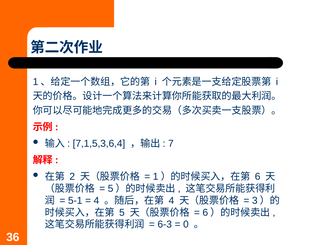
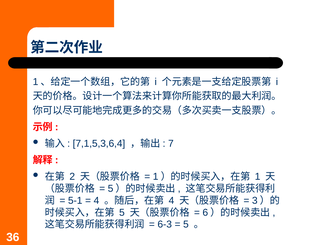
6: 6 -> 1
0 at (186, 224): 0 -> 5
